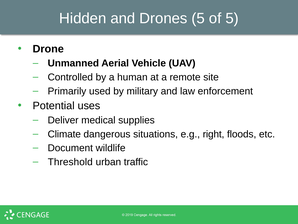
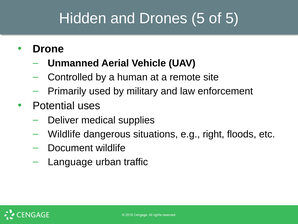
Climate at (64, 134): Climate -> Wildlife
Threshold: Threshold -> Language
